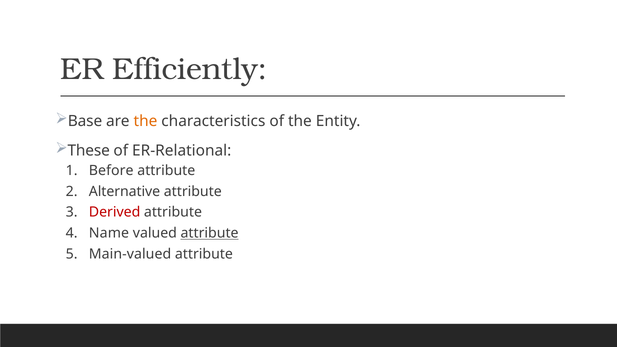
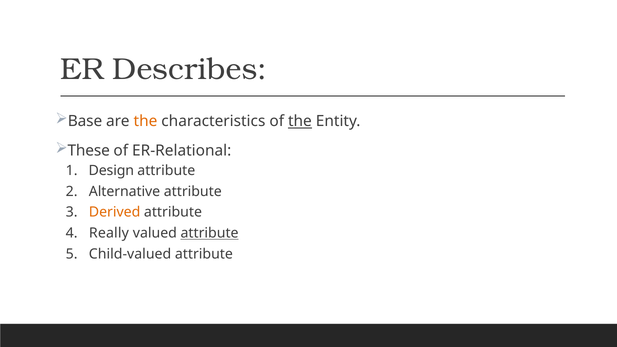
Efficiently: Efficiently -> Describes
the at (300, 121) underline: none -> present
Before: Before -> Design
Derived colour: red -> orange
Name: Name -> Really
Main-valued: Main-valued -> Child-valued
